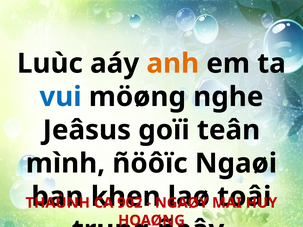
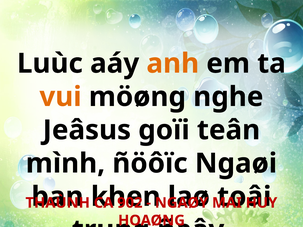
vui colour: blue -> orange
